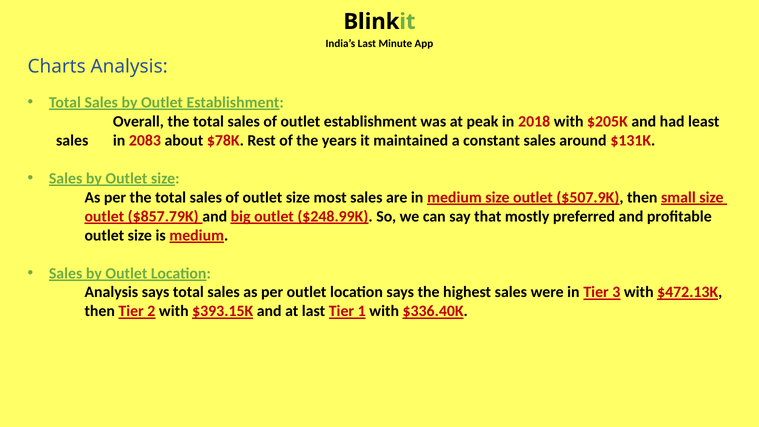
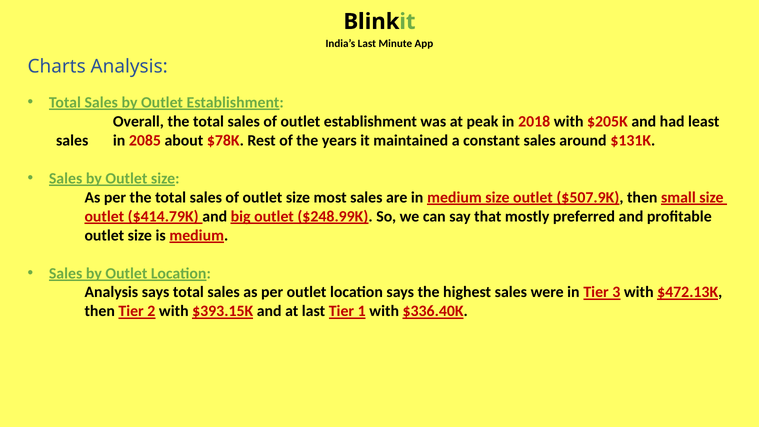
2083: 2083 -> 2085
$857.79K: $857.79K -> $414.79K
